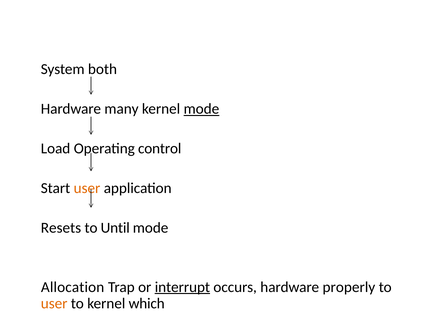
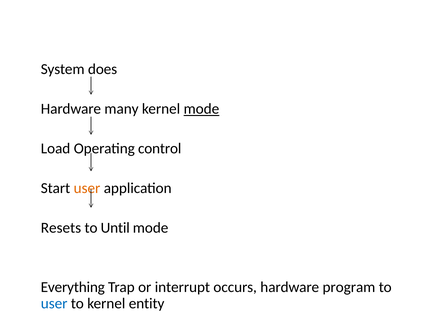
both: both -> does
Allocation: Allocation -> Everything
interrupt underline: present -> none
properly: properly -> program
user at (54, 303) colour: orange -> blue
which: which -> entity
